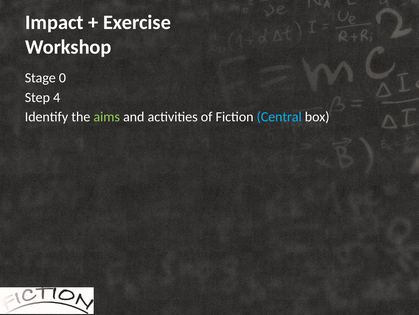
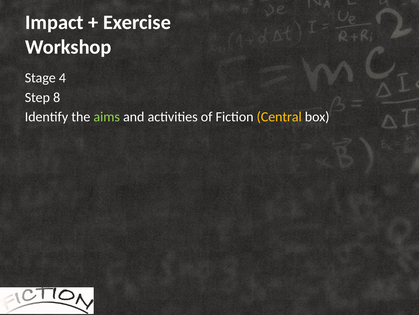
0: 0 -> 4
4: 4 -> 8
Central colour: light blue -> yellow
